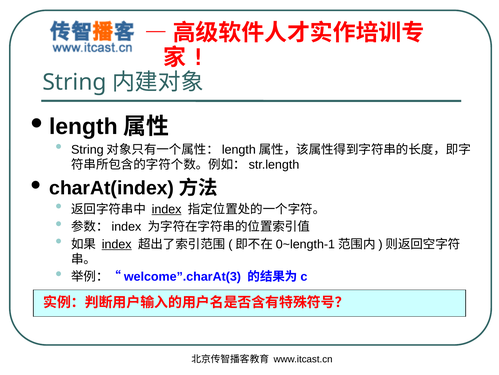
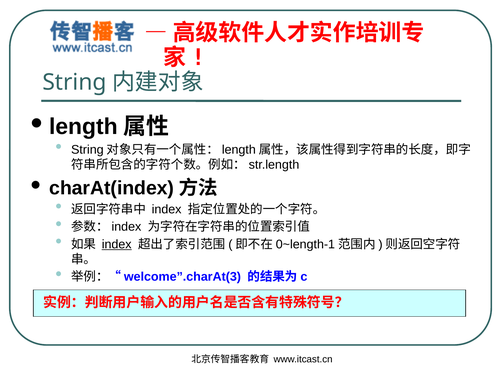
index at (167, 209) underline: present -> none
